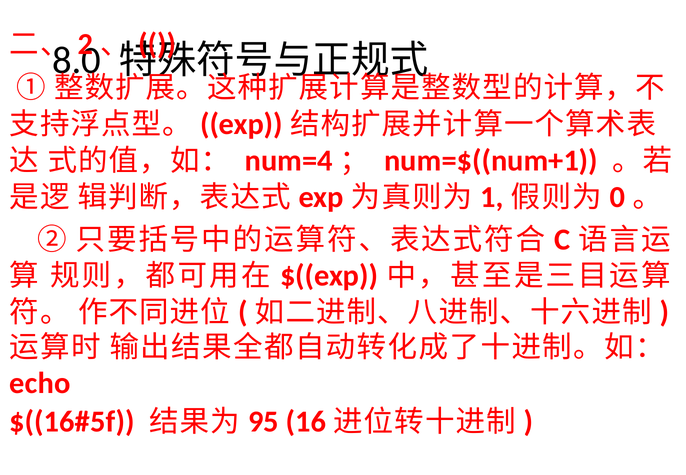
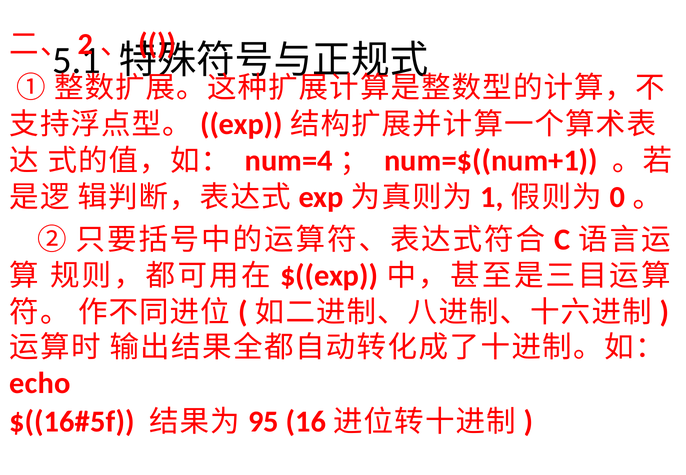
8.0: 8.0 -> 5.1
